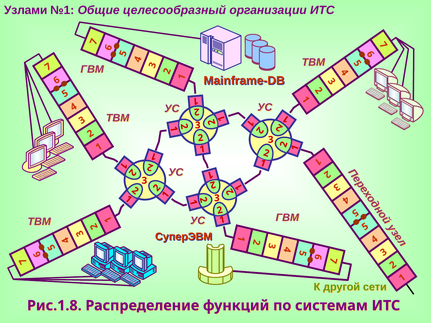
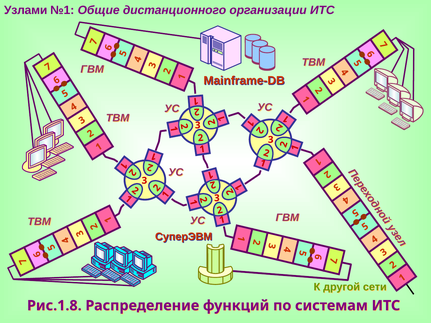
целесообразный: целесообразный -> дистанционного
